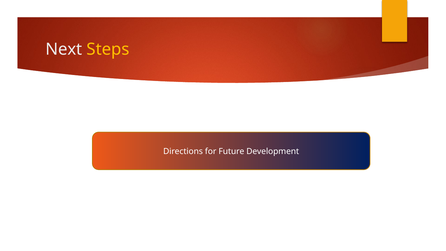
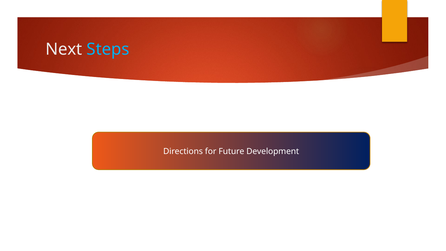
Steps colour: yellow -> light blue
